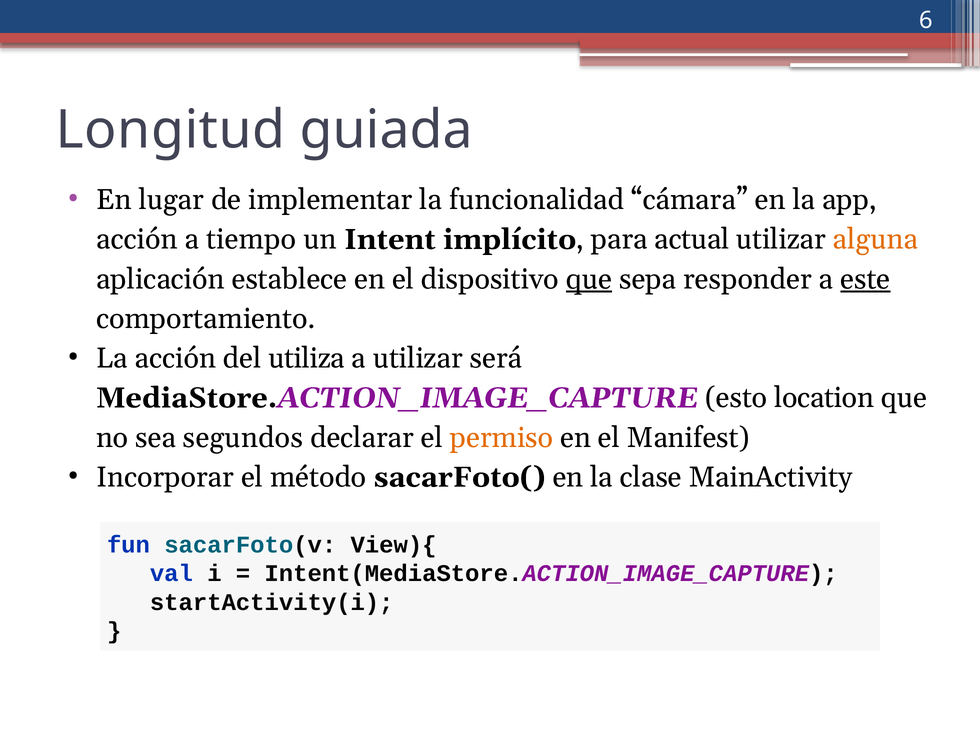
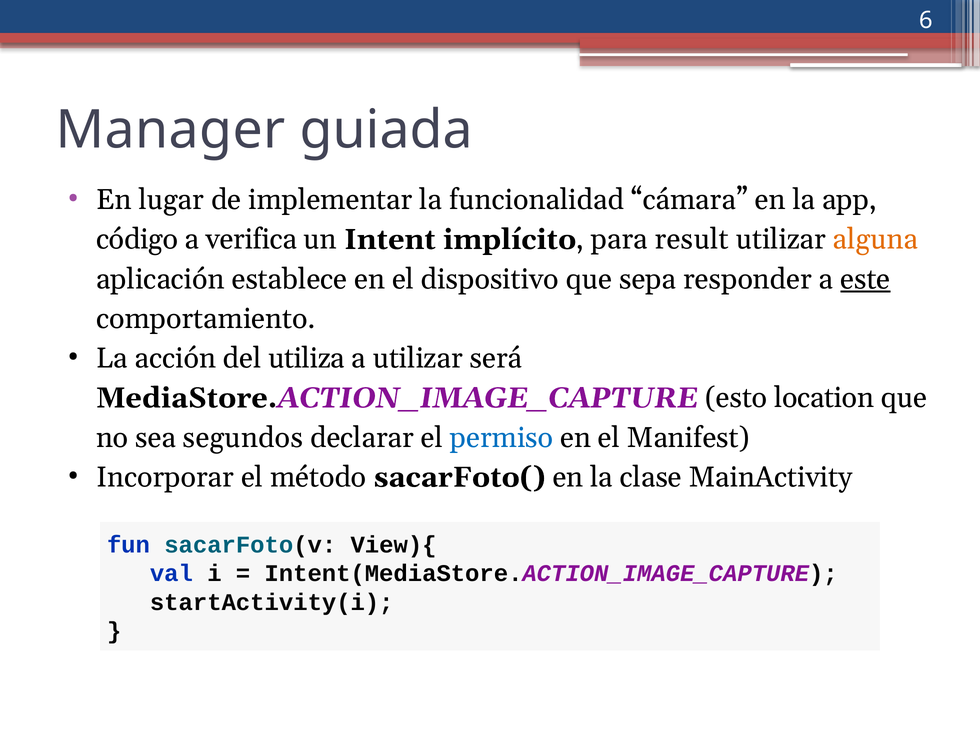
Longitud: Longitud -> Manager
acción at (137, 239): acción -> código
tiempo: tiempo -> verifica
actual: actual -> result
que at (589, 279) underline: present -> none
permiso colour: orange -> blue
